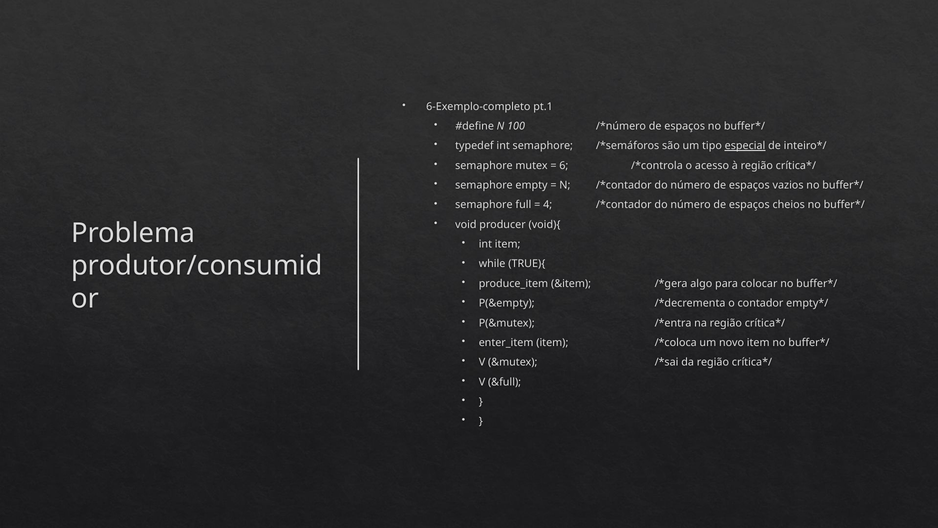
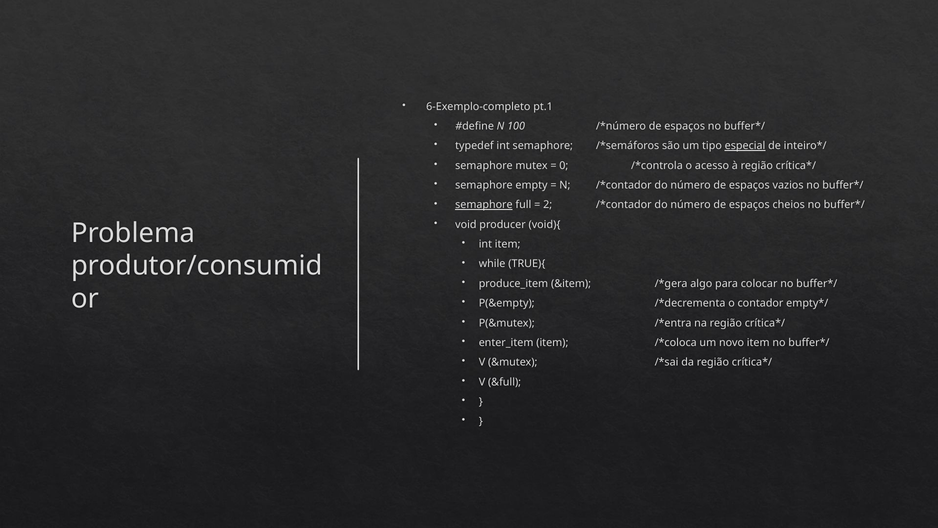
6: 6 -> 0
semaphore at (484, 205) underline: none -> present
4: 4 -> 2
